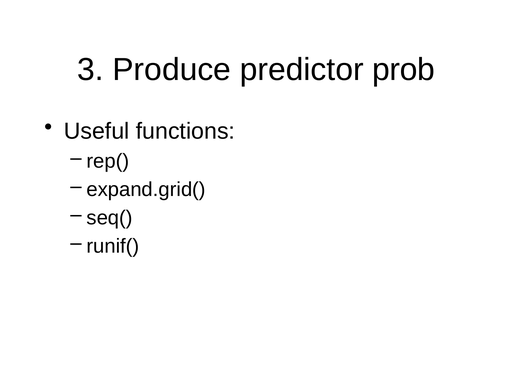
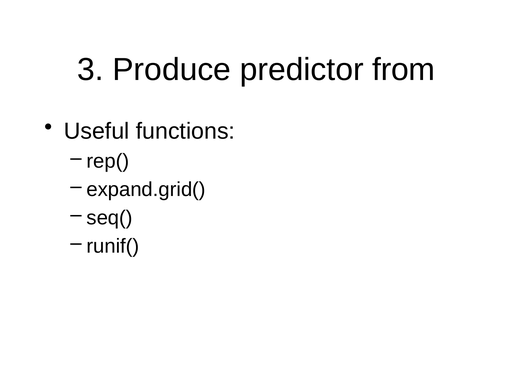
prob: prob -> from
